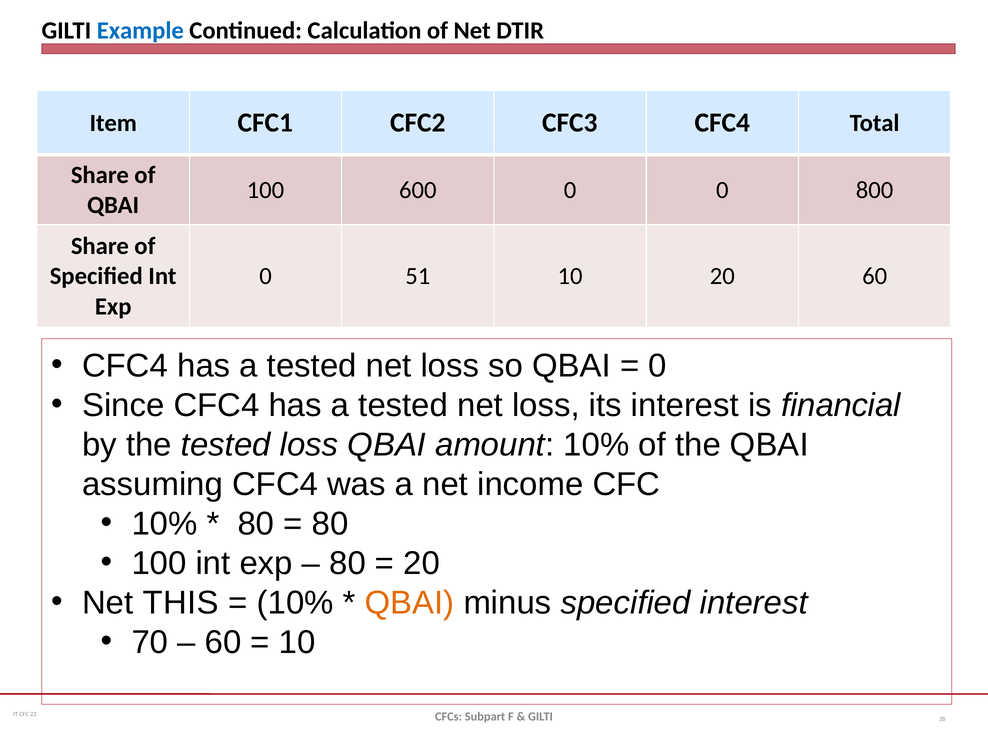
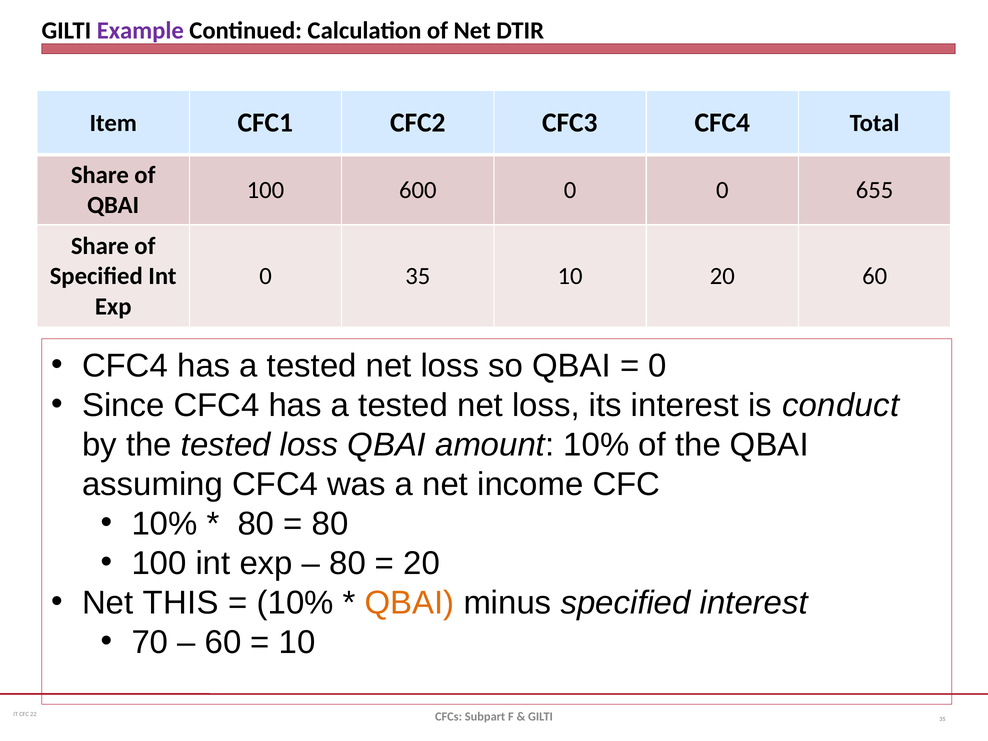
Example colour: blue -> purple
800: 800 -> 655
0 51: 51 -> 35
financial: financial -> conduct
